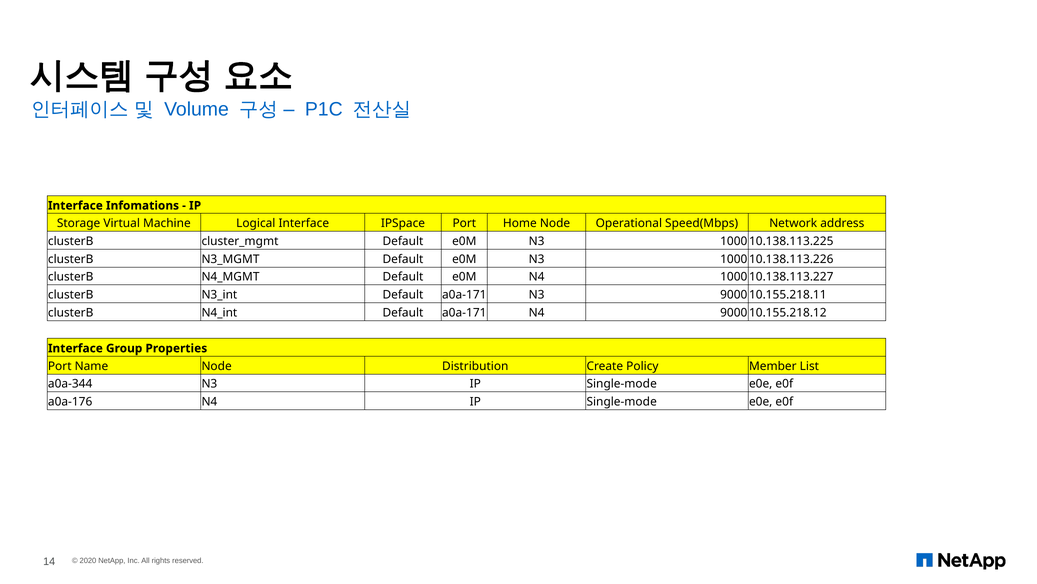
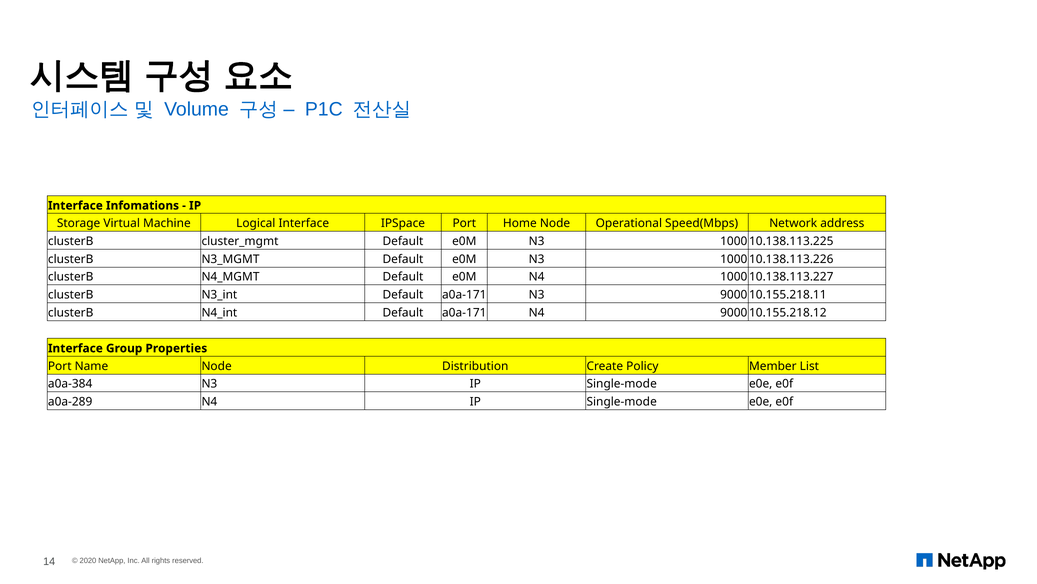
a0a-344: a0a-344 -> a0a-384
a0a-176: a0a-176 -> a0a-289
